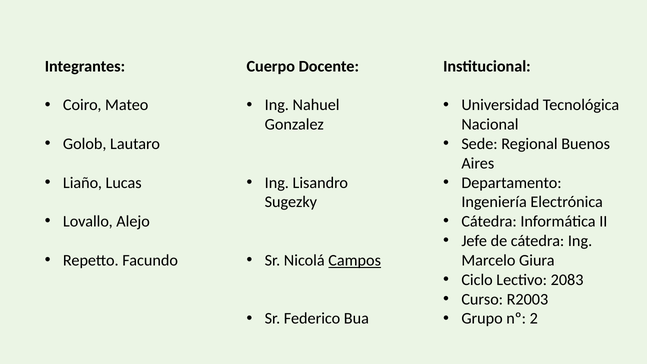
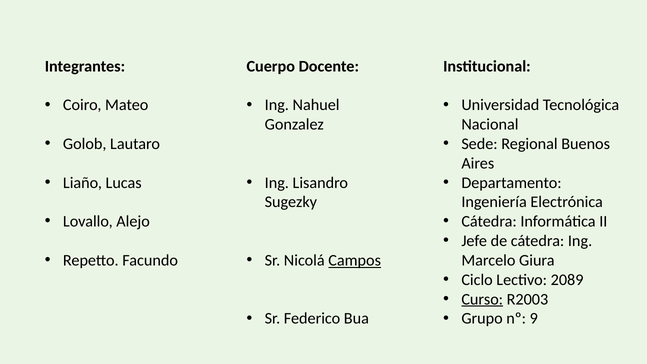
2083: 2083 -> 2089
Curso underline: none -> present
2: 2 -> 9
